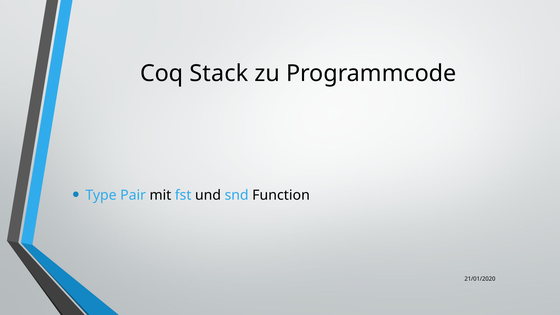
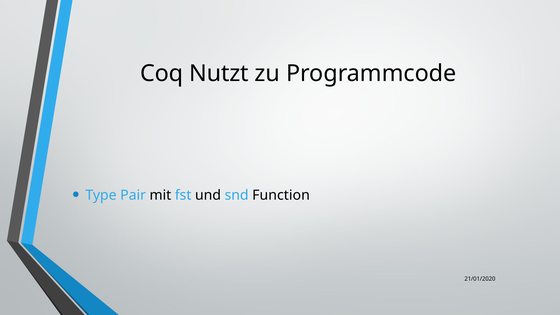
Stack: Stack -> Nutzt
